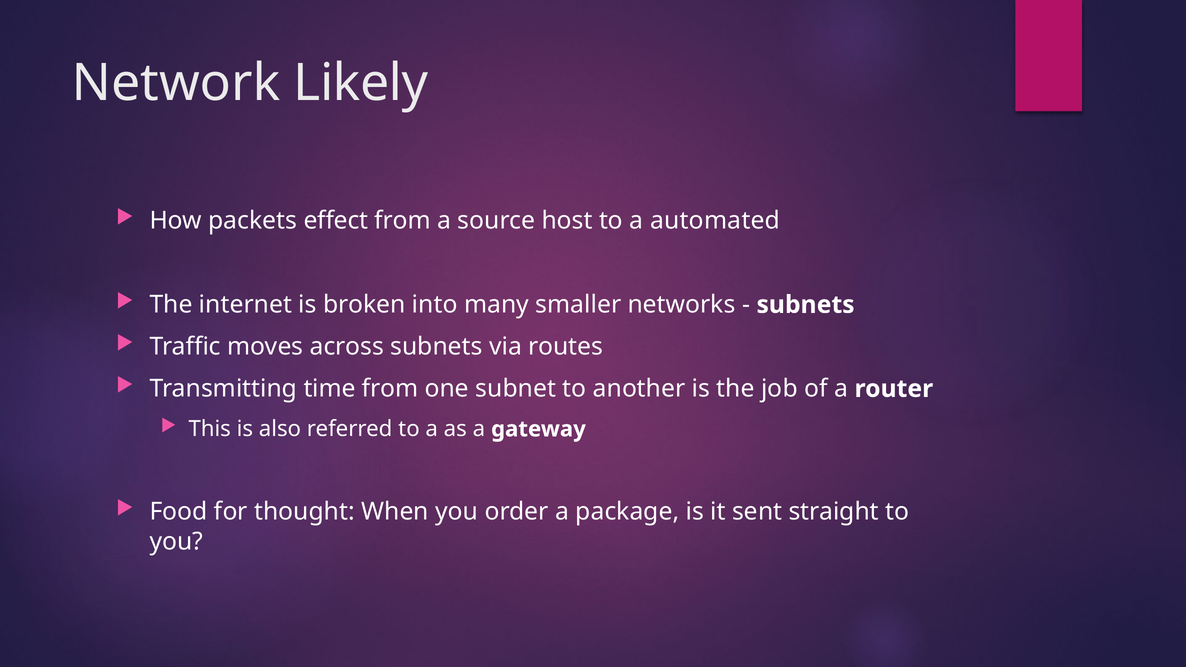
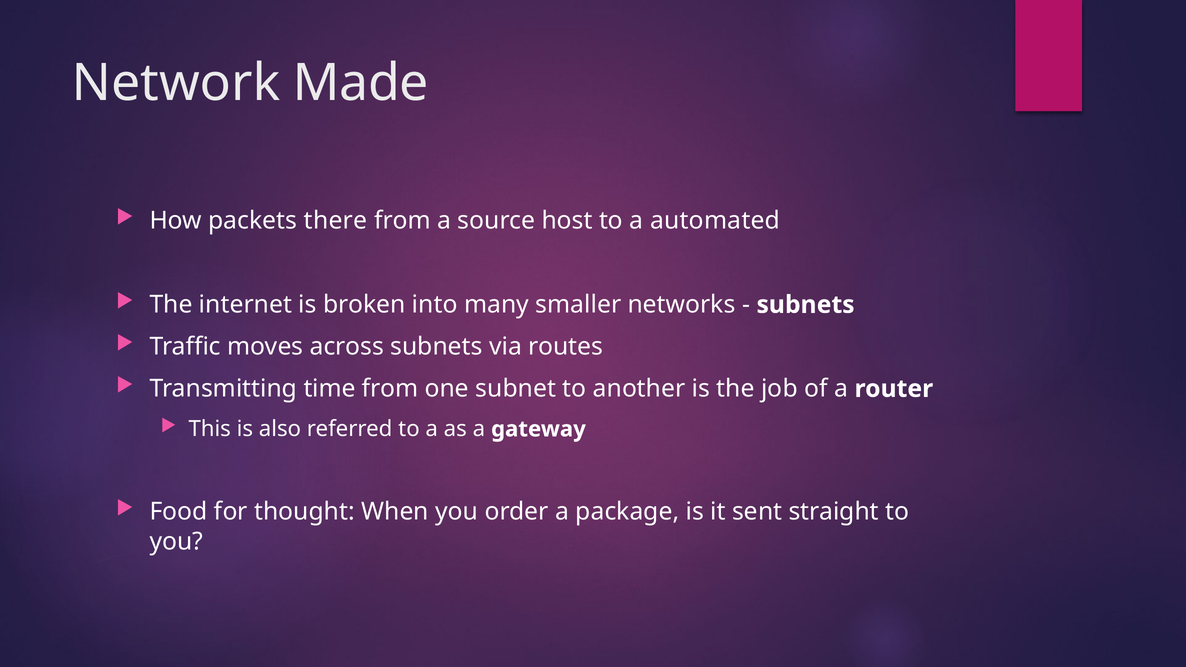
Likely: Likely -> Made
effect: effect -> there
